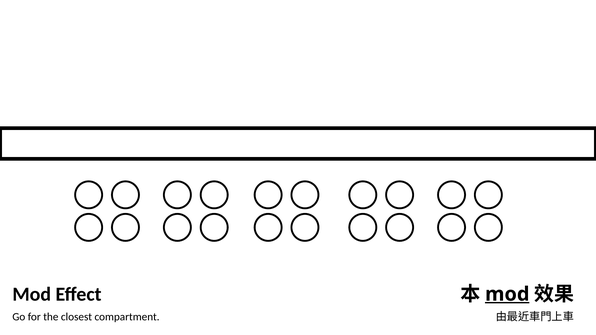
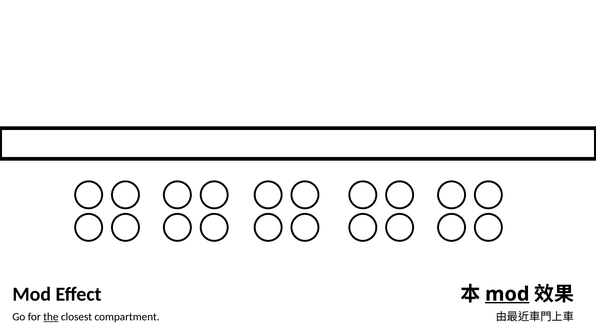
the underline: none -> present
